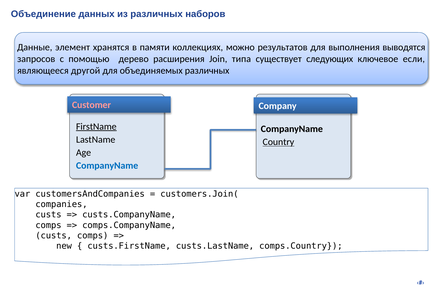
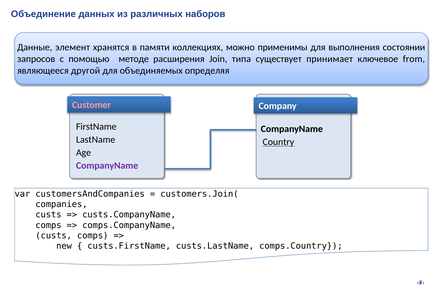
результатов: результатов -> применимы
выводятся: выводятся -> состоянии
дерево: дерево -> методе
следующих: следующих -> принимает
если: если -> from
объединяемых различных: различных -> определяя
FirstName underline: present -> none
CompanyName at (107, 166) colour: blue -> purple
